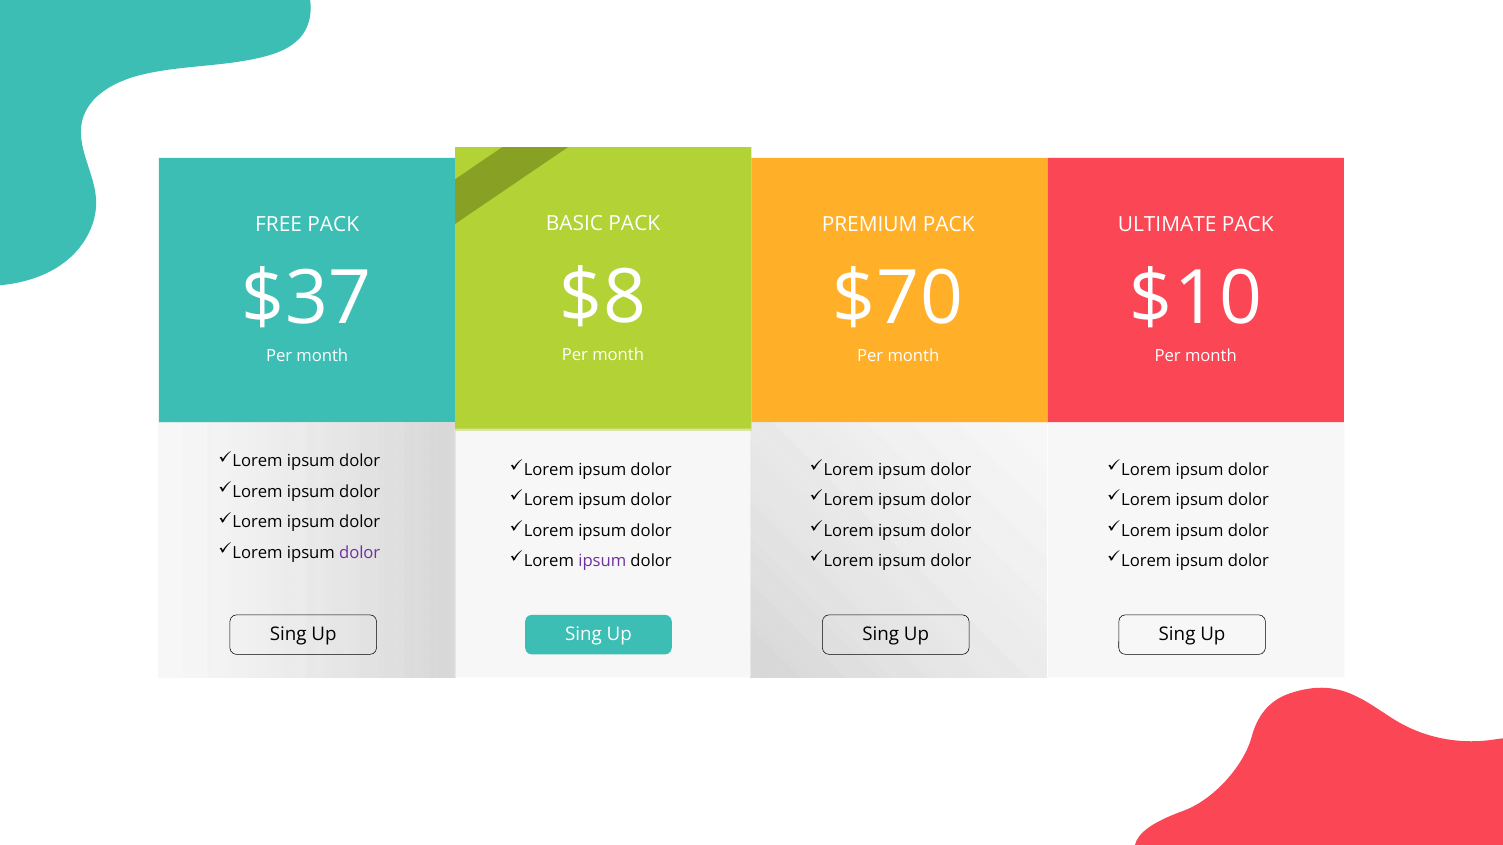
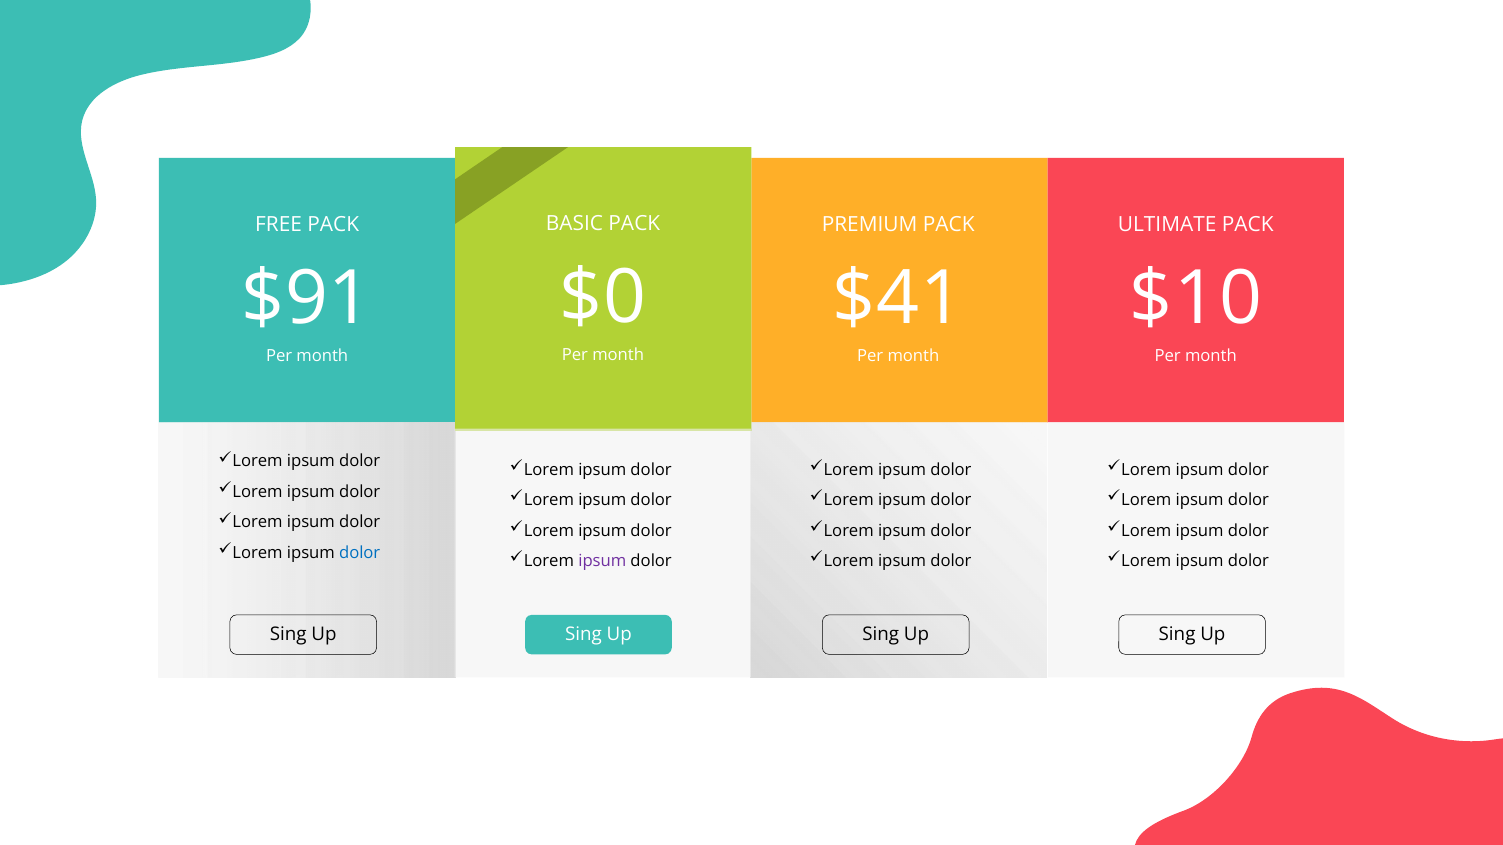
$8: $8 -> $0
$37: $37 -> $91
$70: $70 -> $41
dolor at (360, 553) colour: purple -> blue
